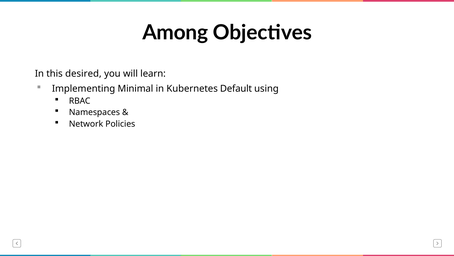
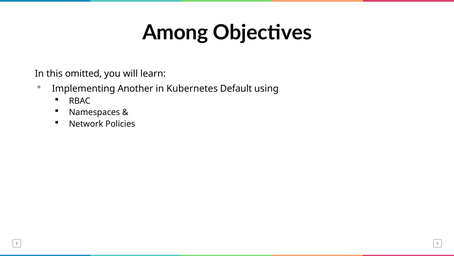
desired: desired -> omitted
Minimal: Minimal -> Another
